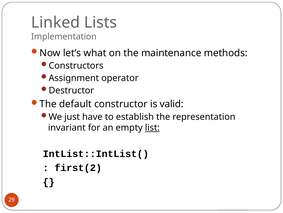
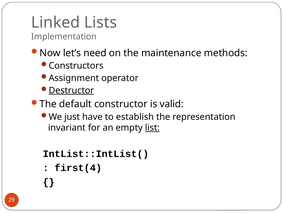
what: what -> need
Destructor underline: none -> present
first(2: first(2 -> first(4
